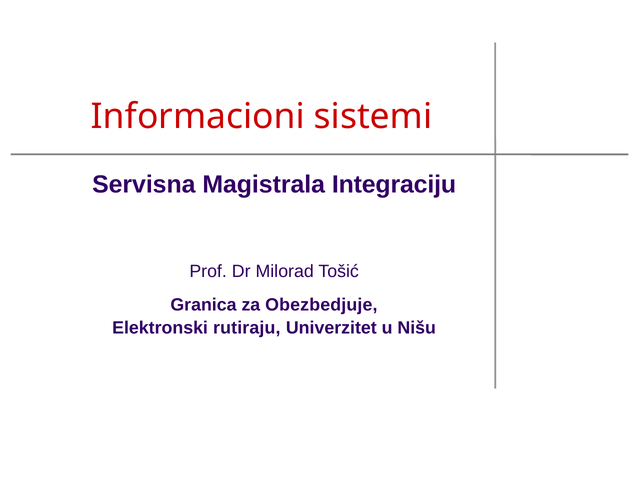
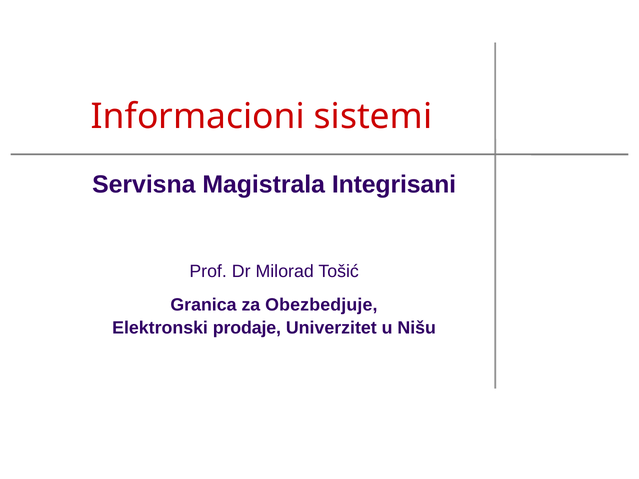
Integraciju: Integraciju -> Integrisani
rutiraju: rutiraju -> prodaje
